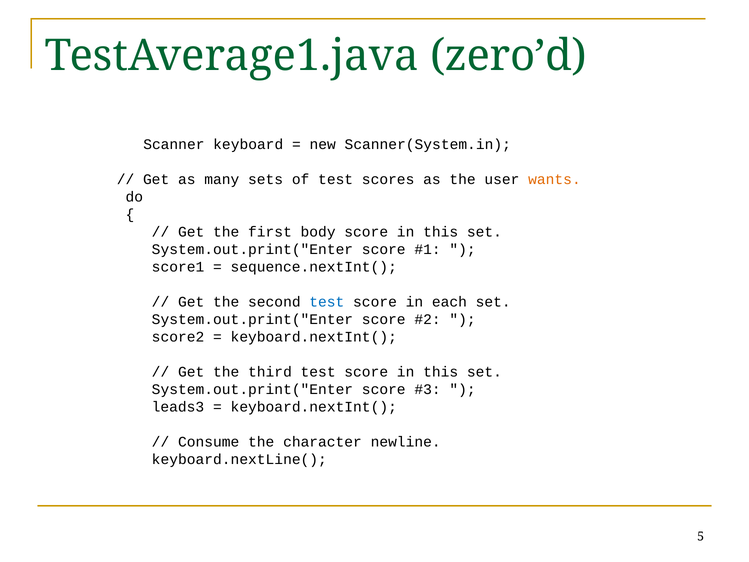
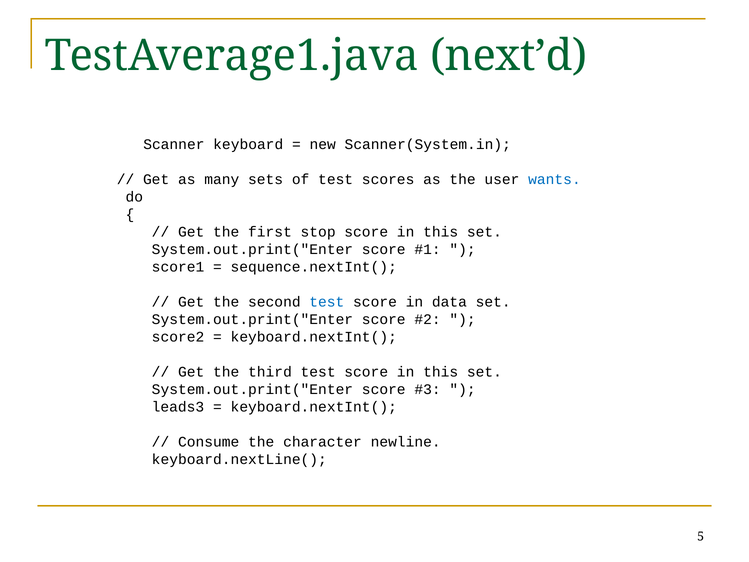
zero’d: zero’d -> next’d
wants colour: orange -> blue
body: body -> stop
each: each -> data
